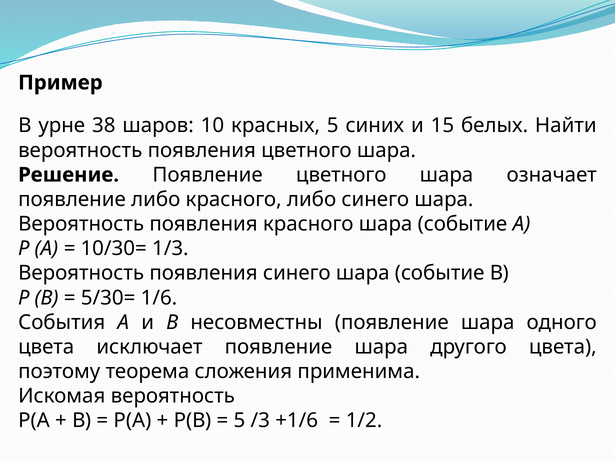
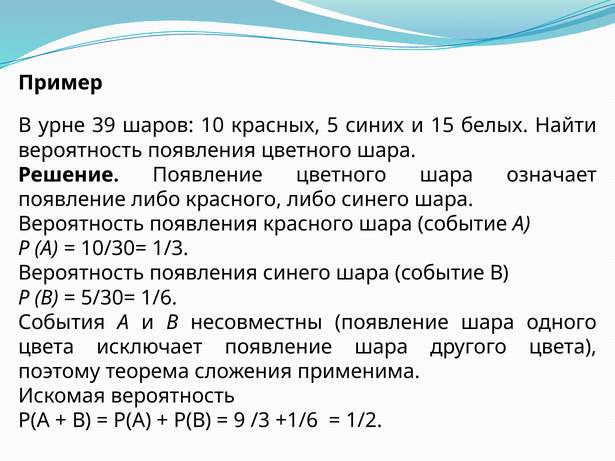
38: 38 -> 39
5 at (239, 421): 5 -> 9
